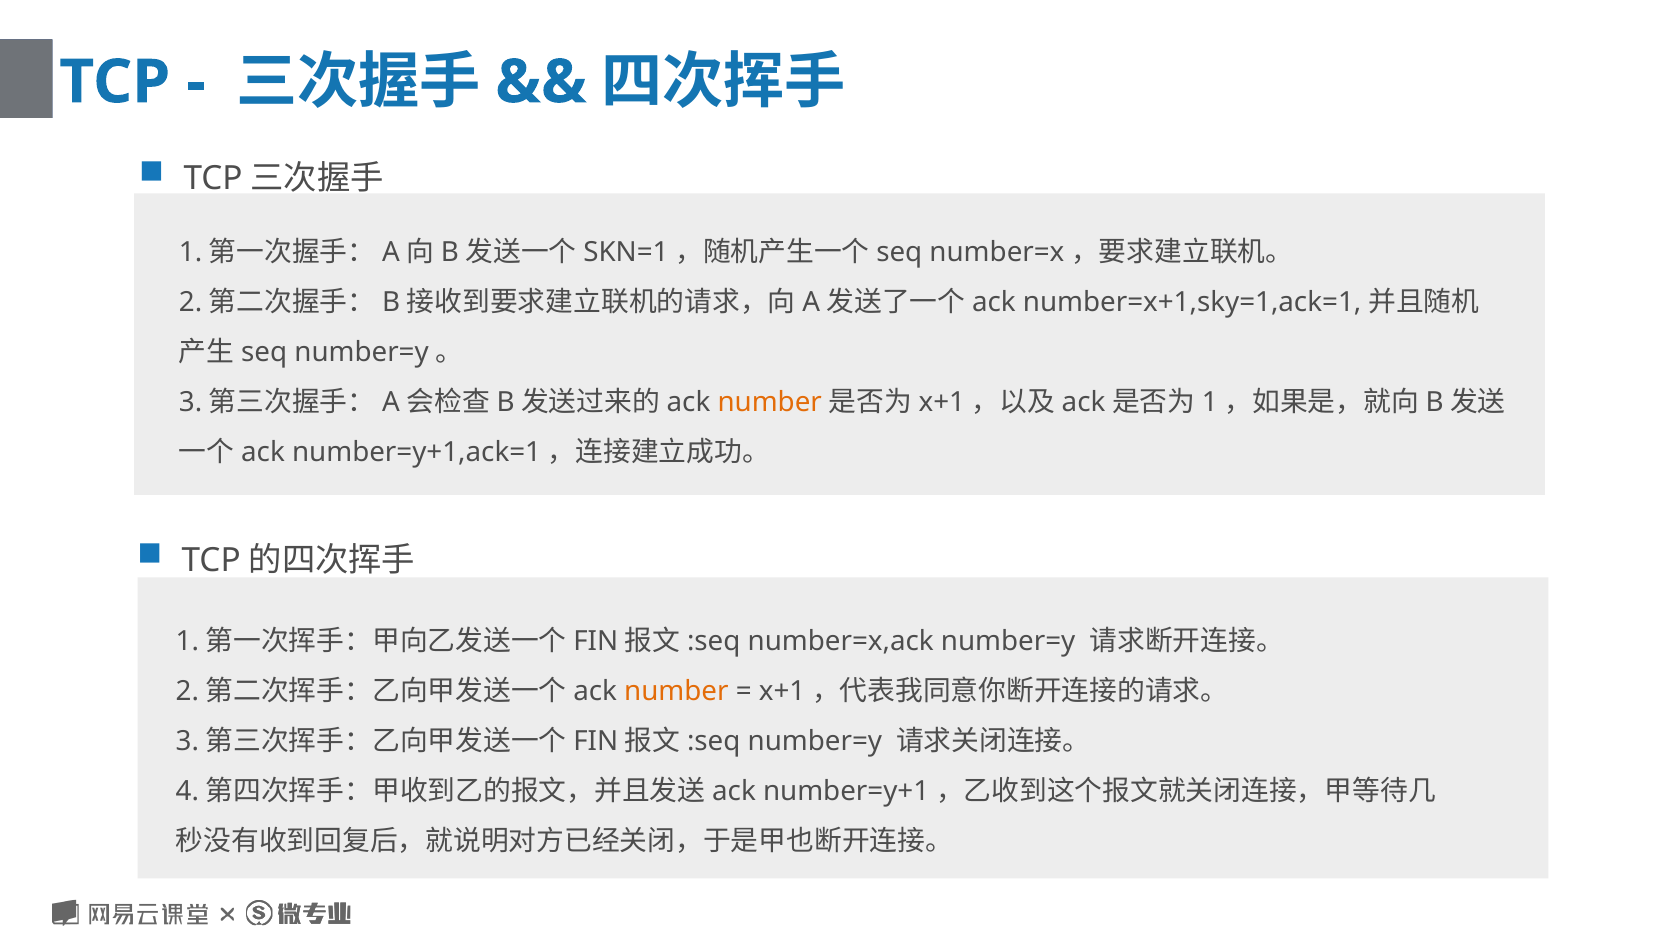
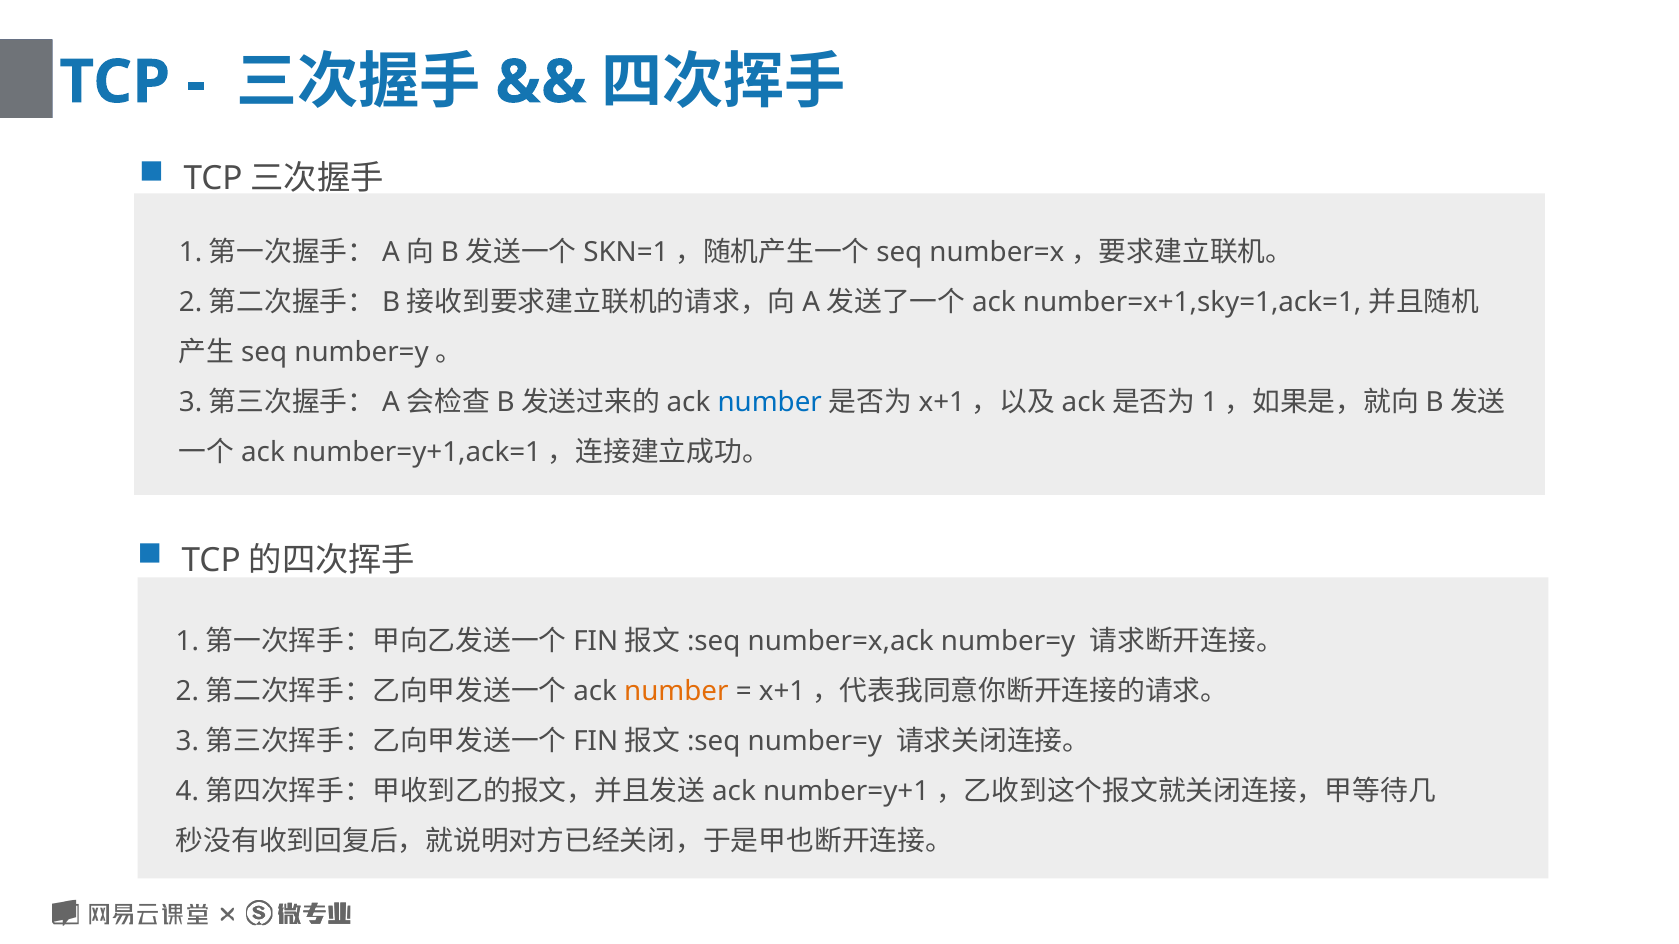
number at (770, 402) colour: orange -> blue
